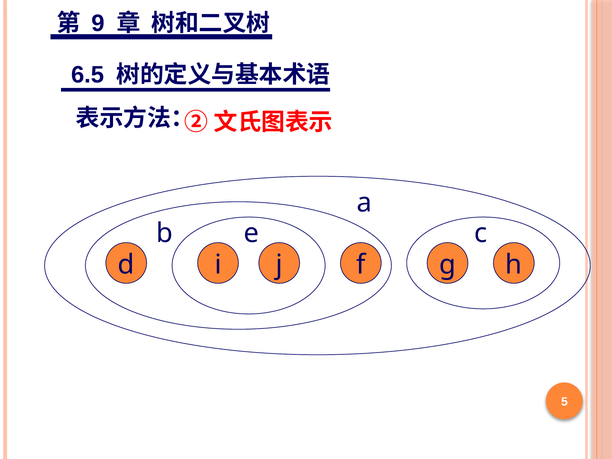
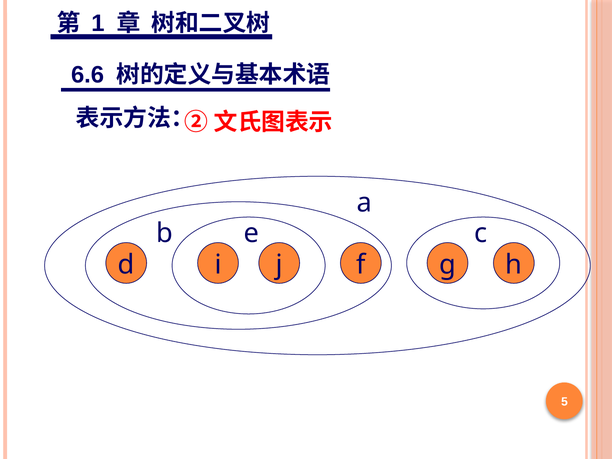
9: 9 -> 1
6.5: 6.5 -> 6.6
